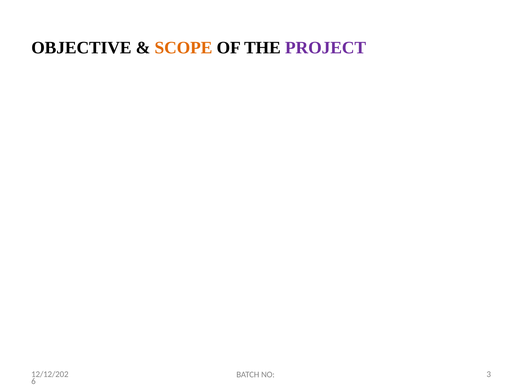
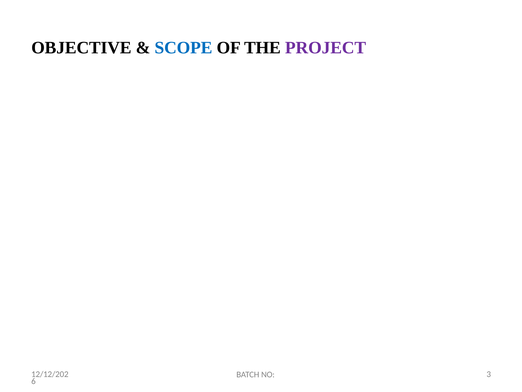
SCOPE colour: orange -> blue
